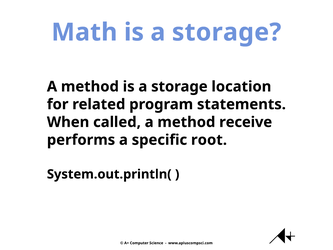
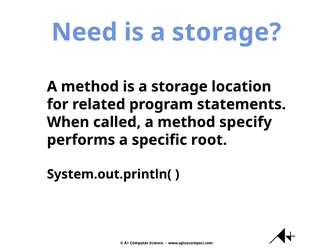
Math: Math -> Need
receive: receive -> specify
